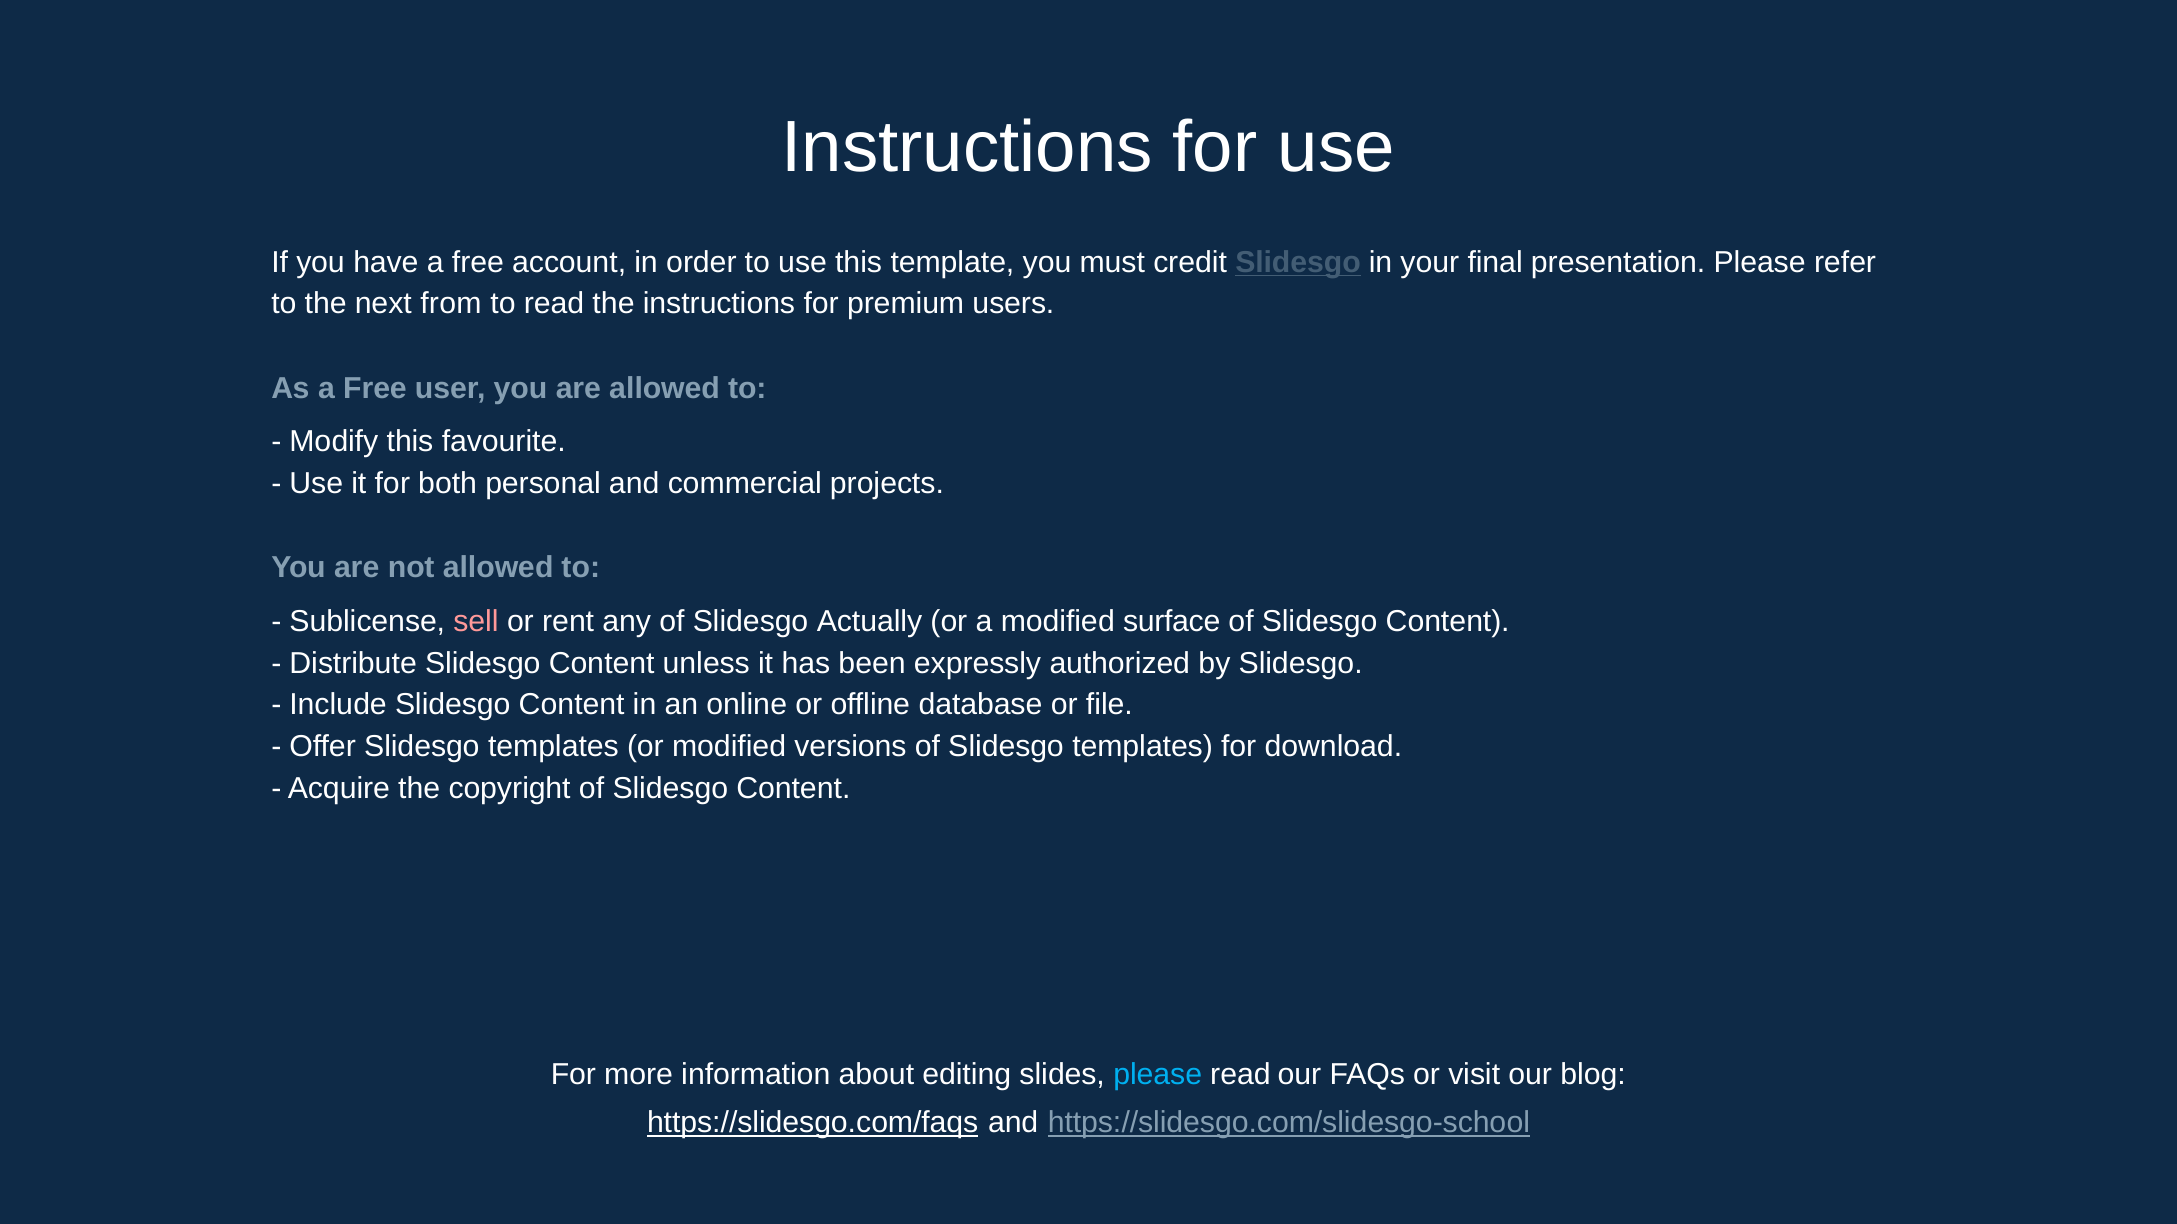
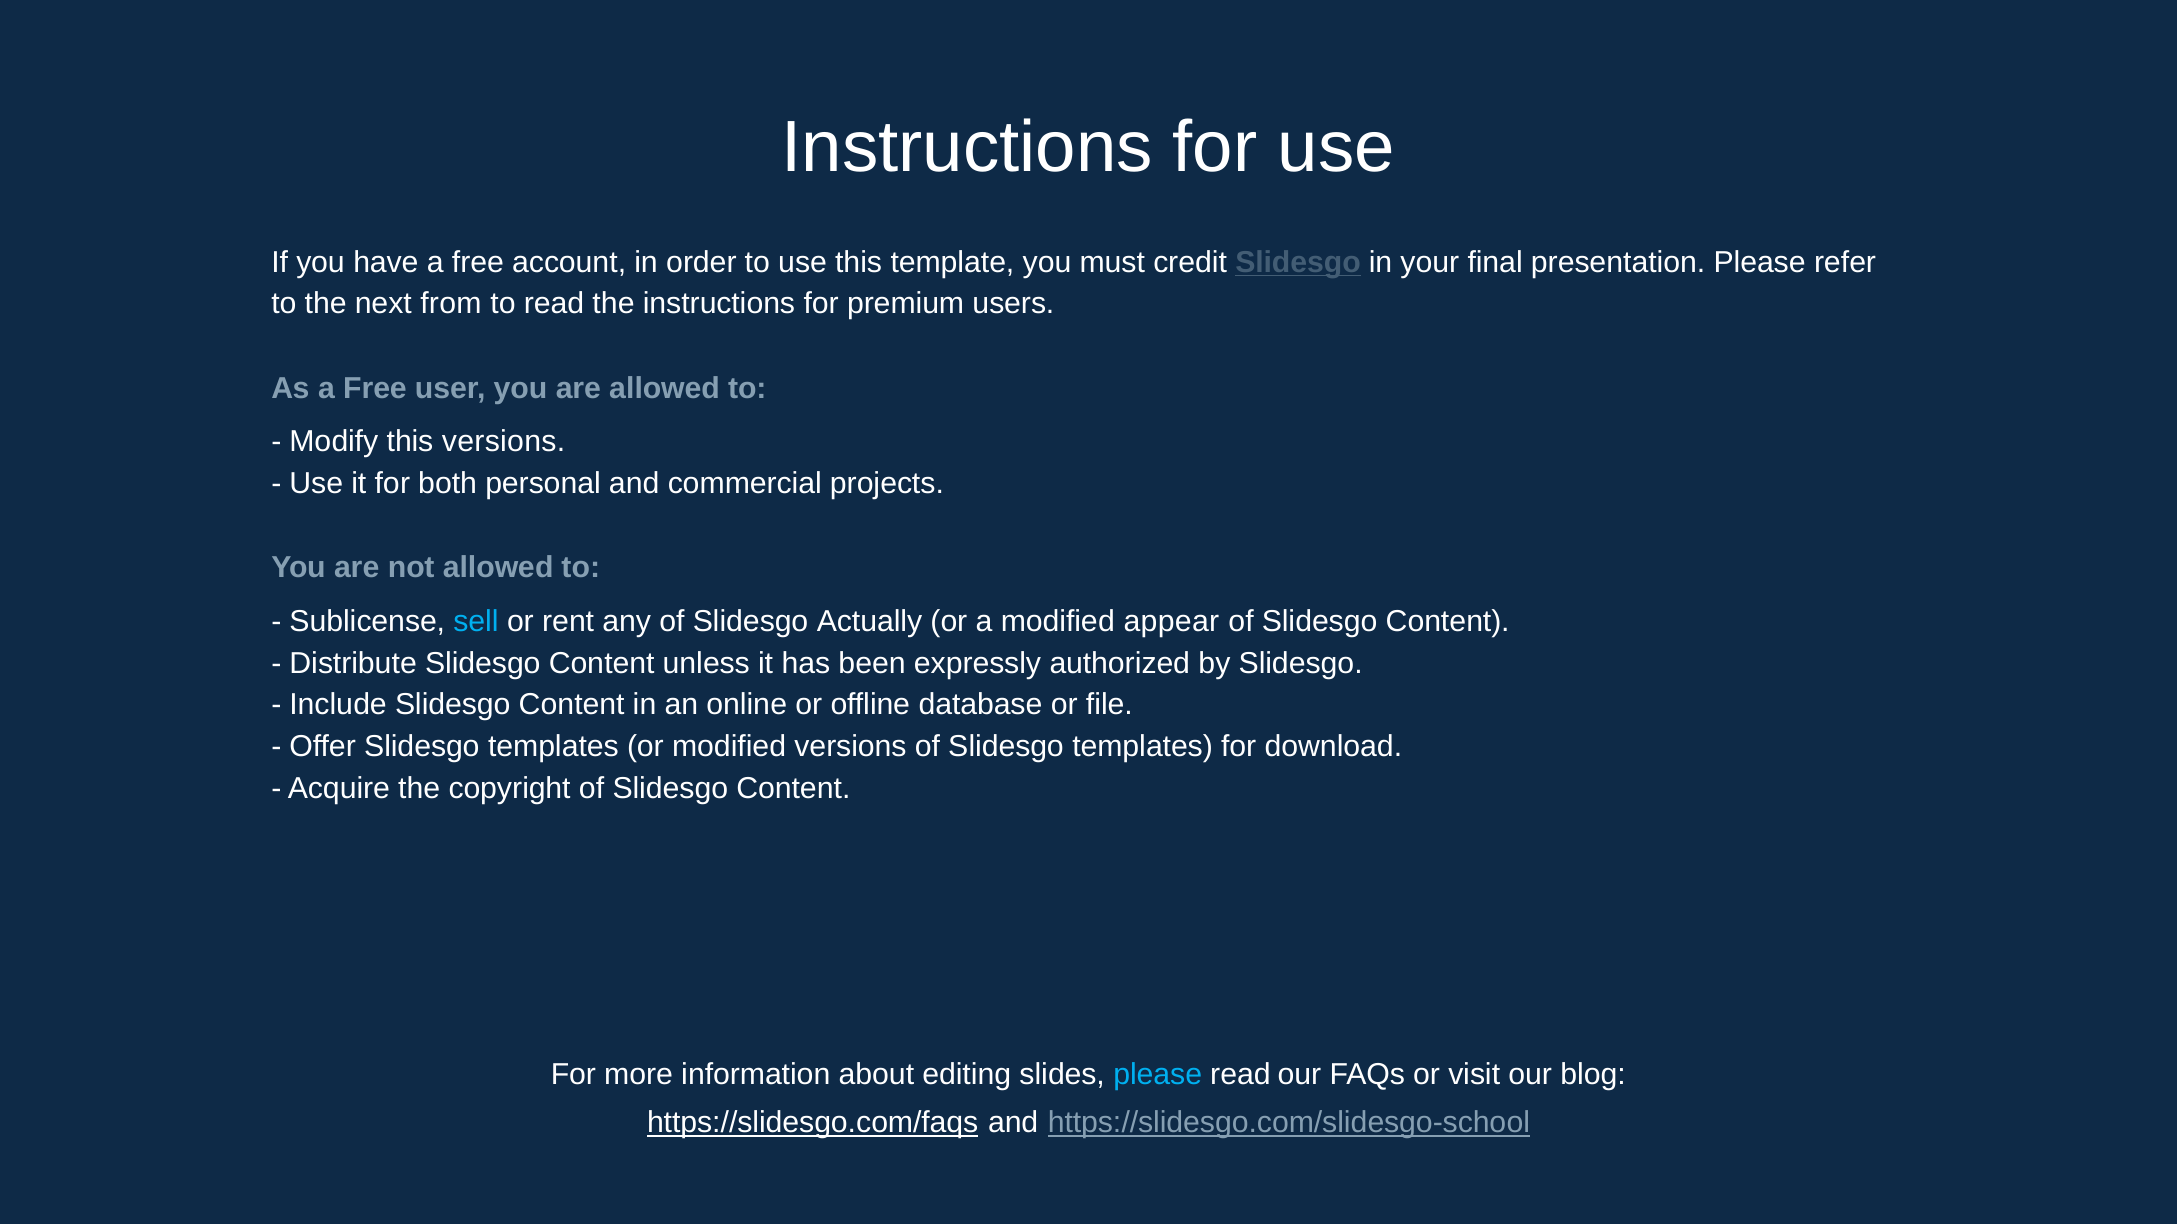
this favourite: favourite -> versions
sell colour: pink -> light blue
surface: surface -> appear
